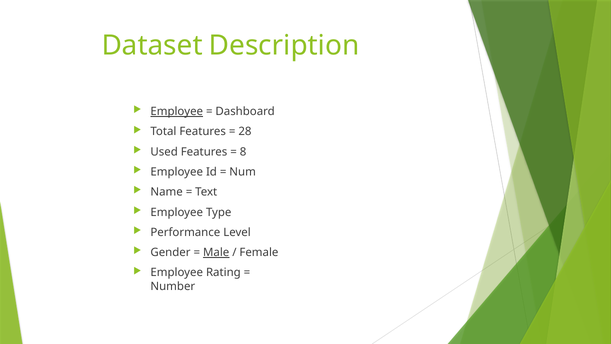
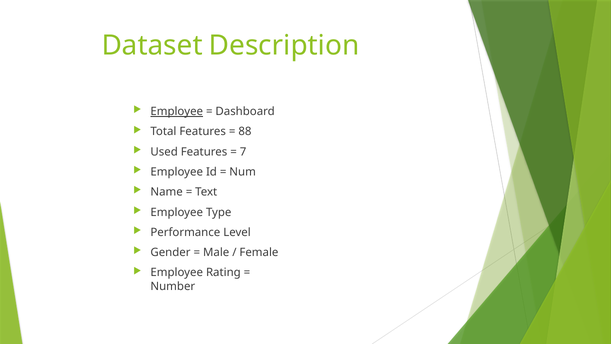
28: 28 -> 88
8: 8 -> 7
Male underline: present -> none
